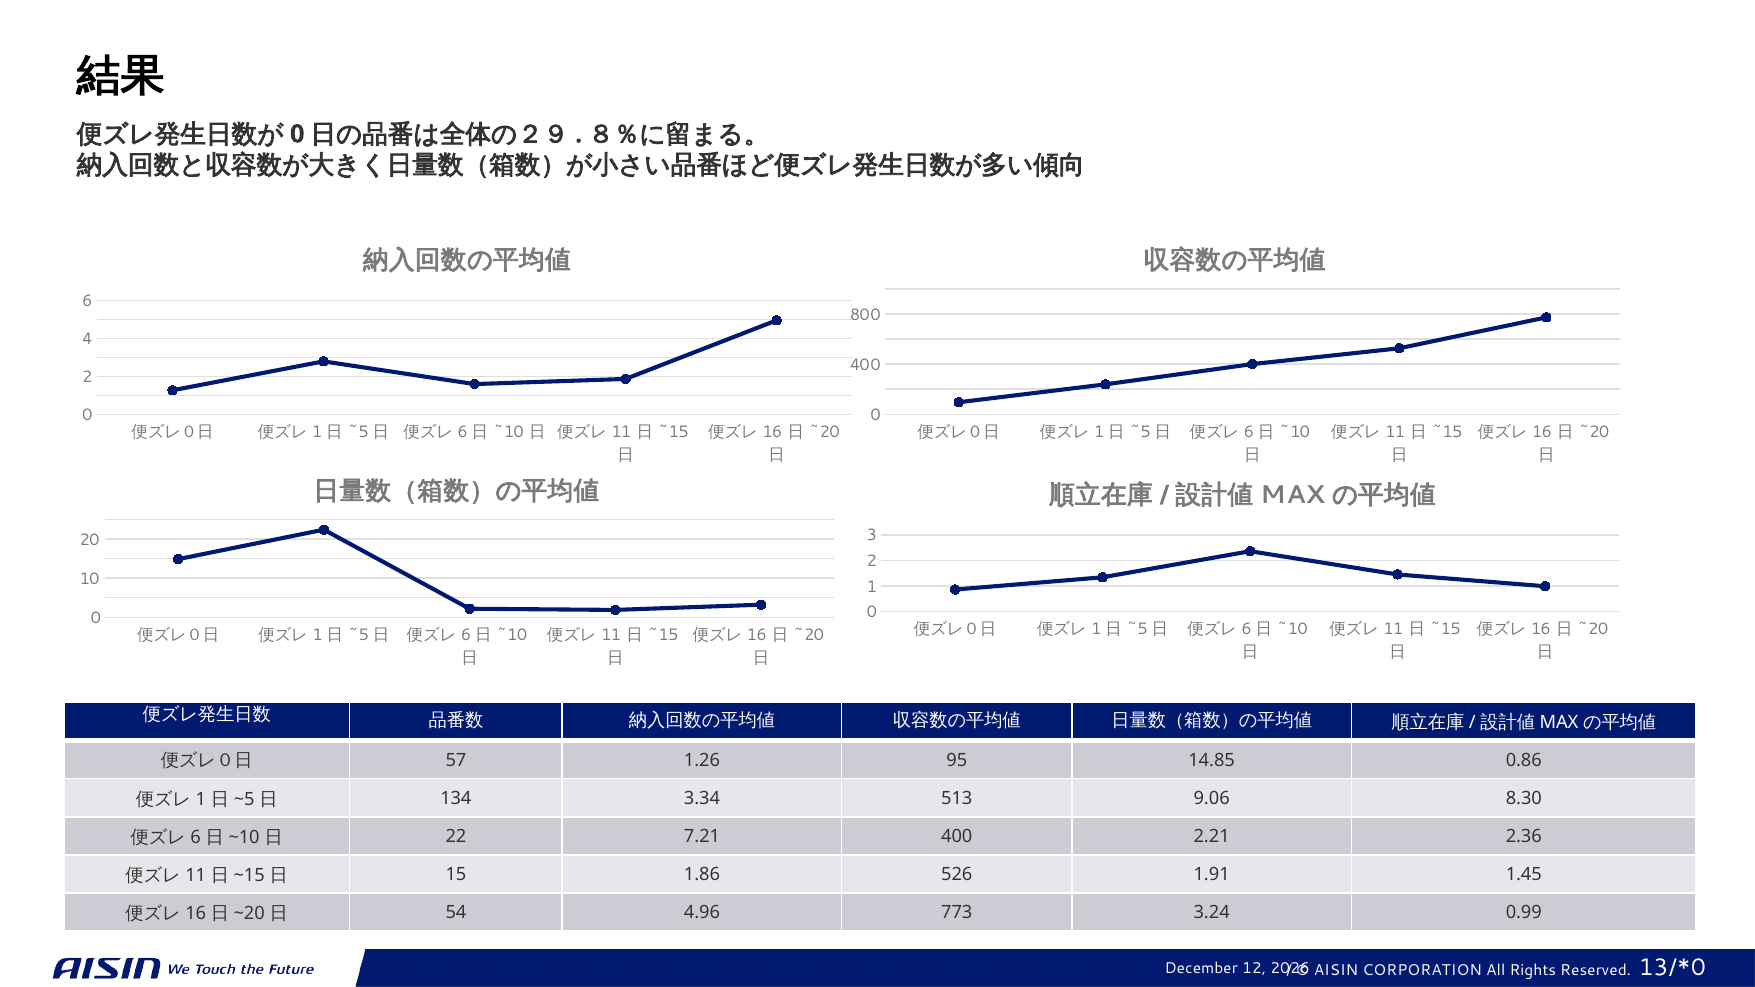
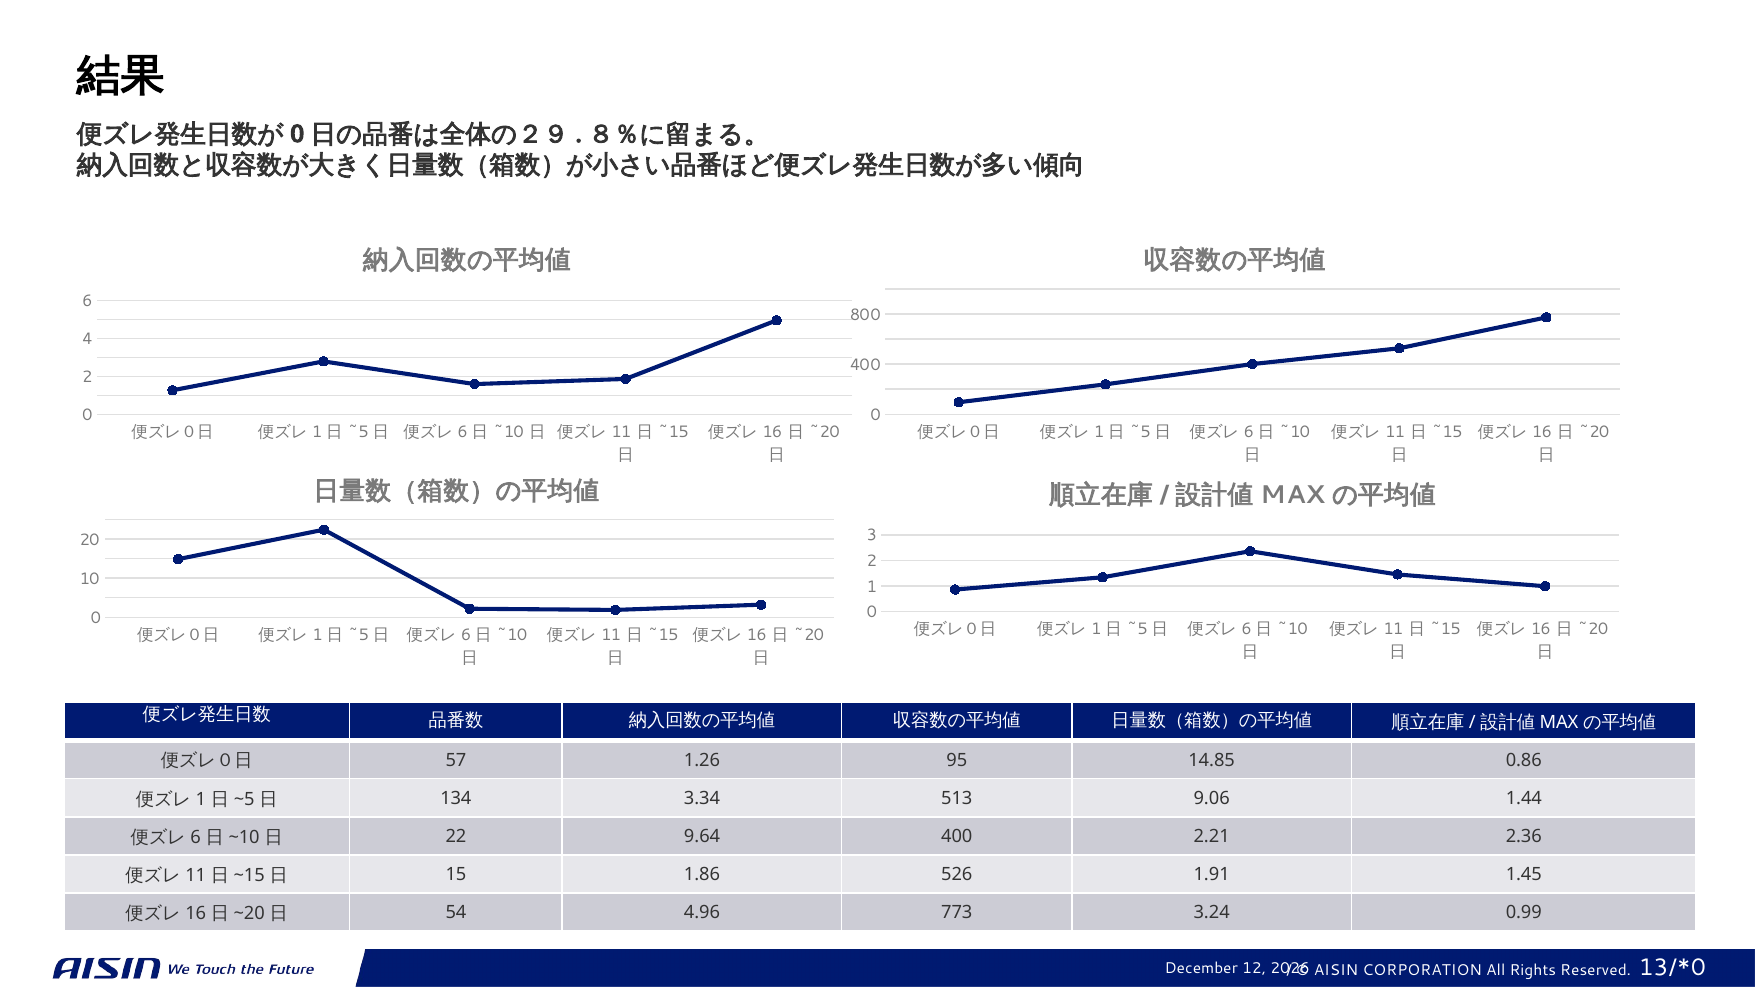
8.30: 8.30 -> 1.44
7.21: 7.21 -> 9.64
